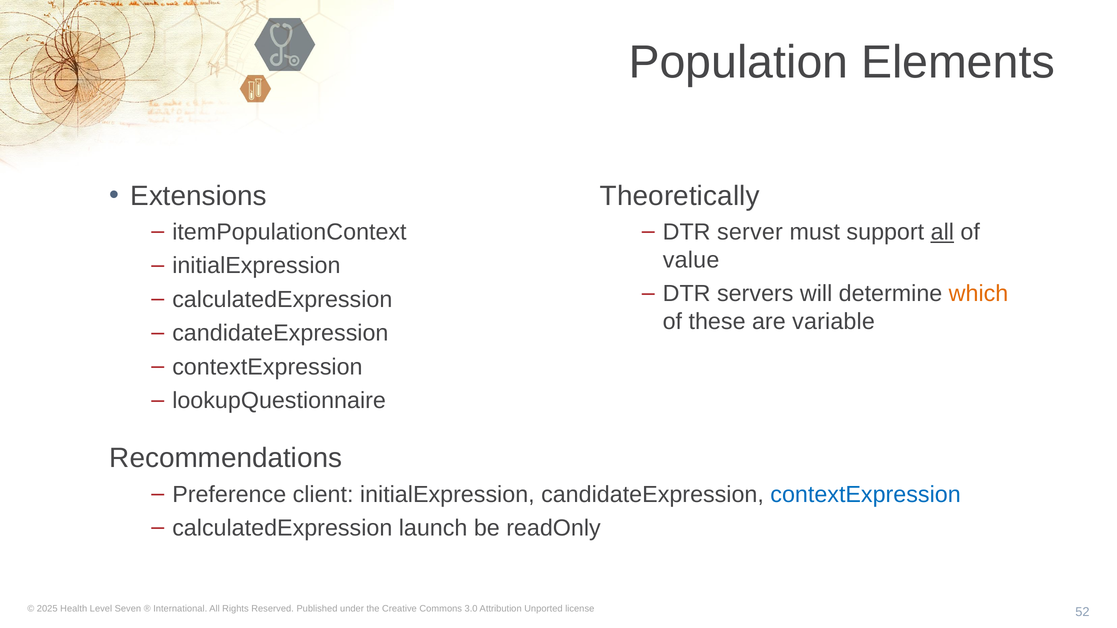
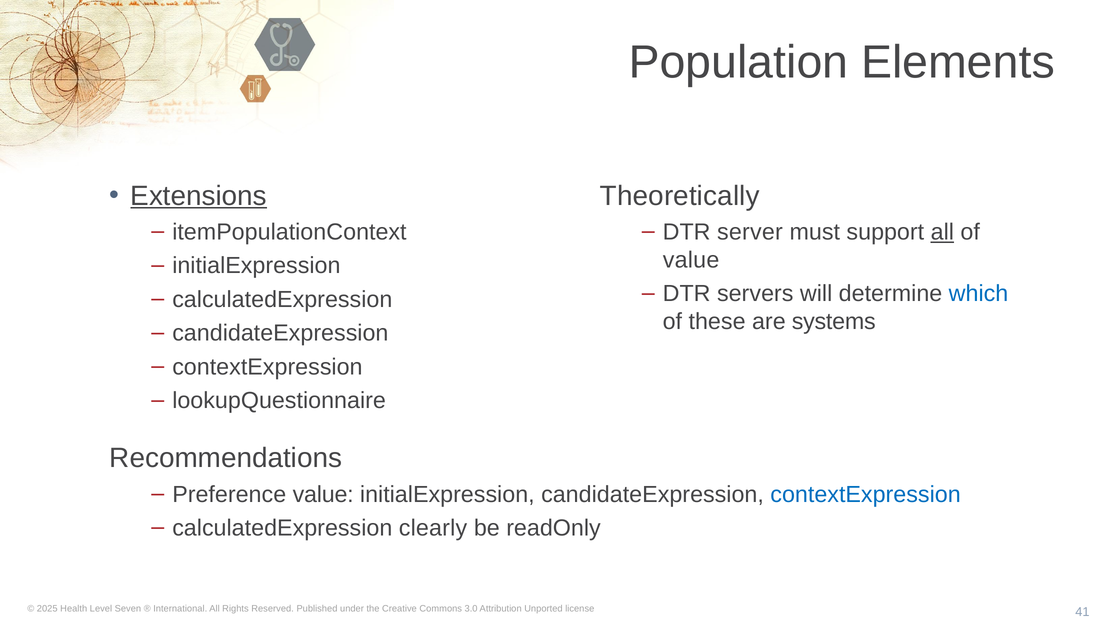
Extensions underline: none -> present
which colour: orange -> blue
variable: variable -> systems
Preference client: client -> value
launch: launch -> clearly
52: 52 -> 41
